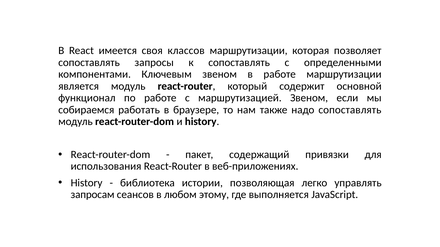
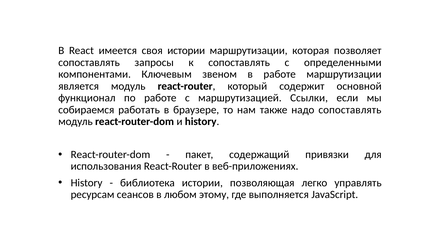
своя классов: классов -> истории
маршрутизацией Звеном: Звеном -> Ссылки
запросам: запросам -> ресурсам
